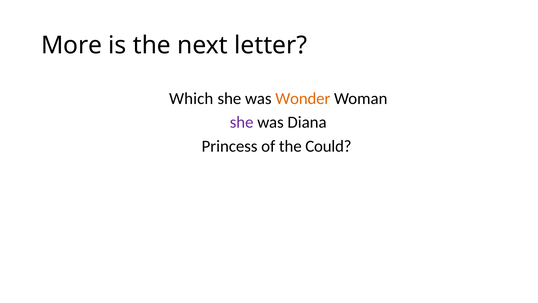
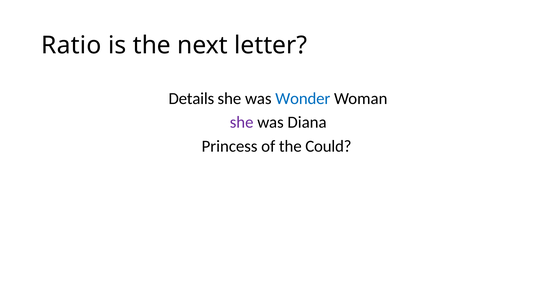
More: More -> Ratio
Which: Which -> Details
Wonder colour: orange -> blue
